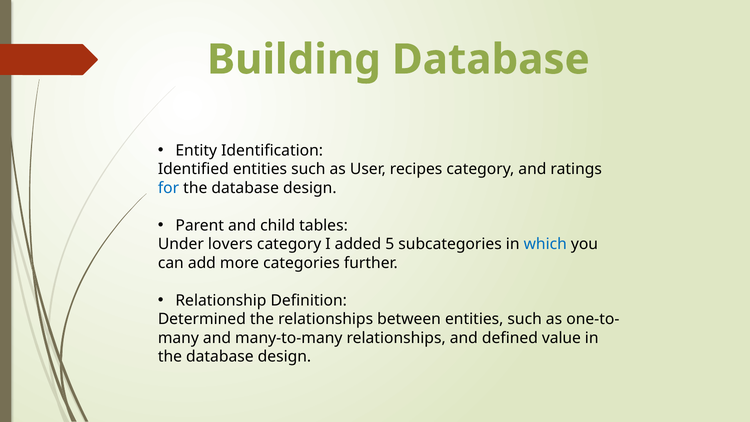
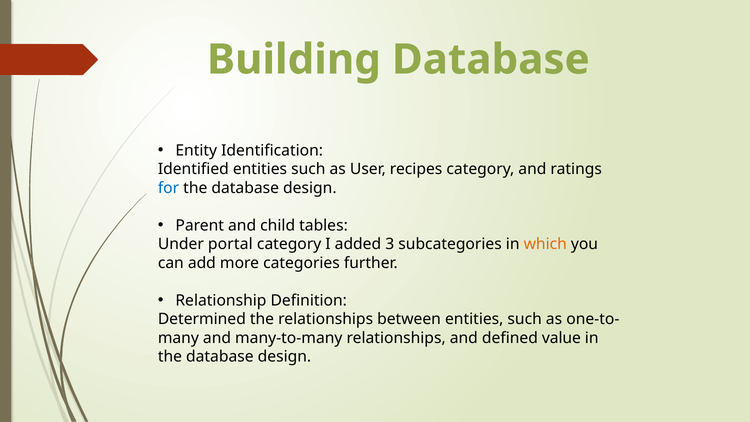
lovers: lovers -> portal
5: 5 -> 3
which colour: blue -> orange
